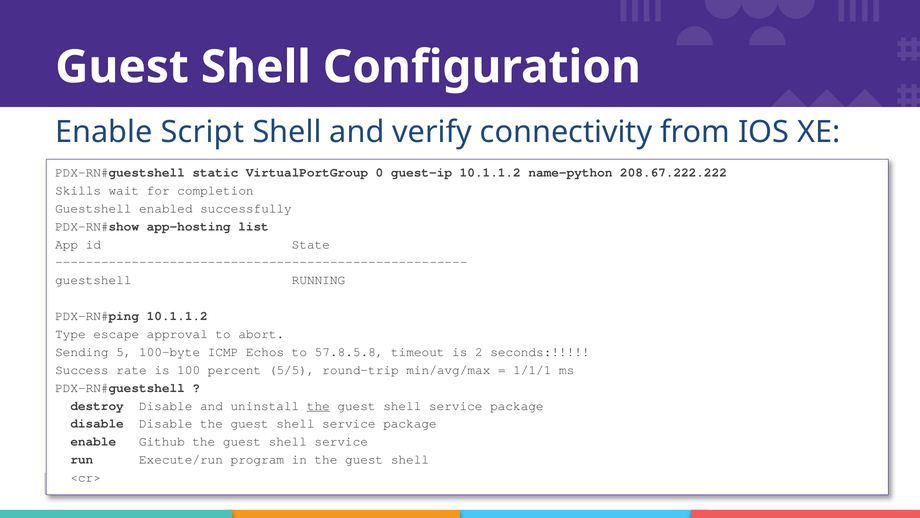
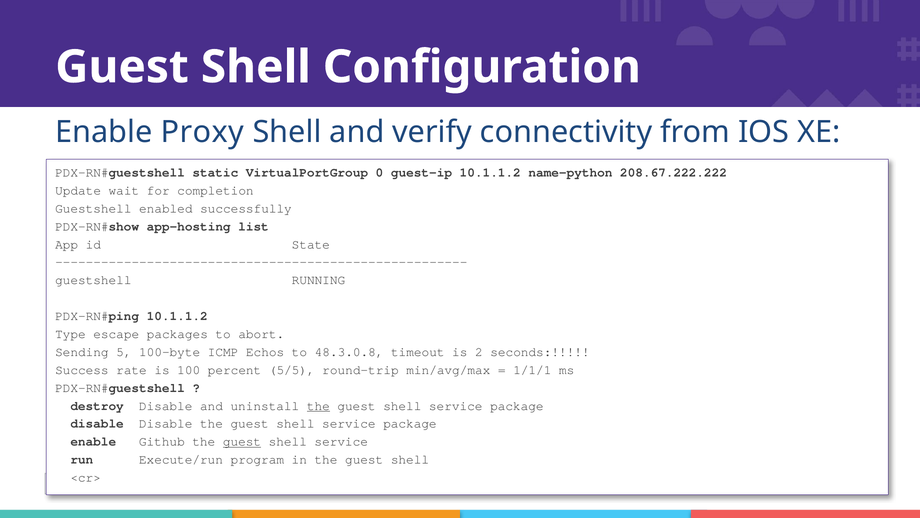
Script: Script -> Proxy
Skills: Skills -> Update
approval: approval -> packages
57.8.5.8: 57.8.5.8 -> 48.3.0.8
guest at (242, 441) underline: none -> present
